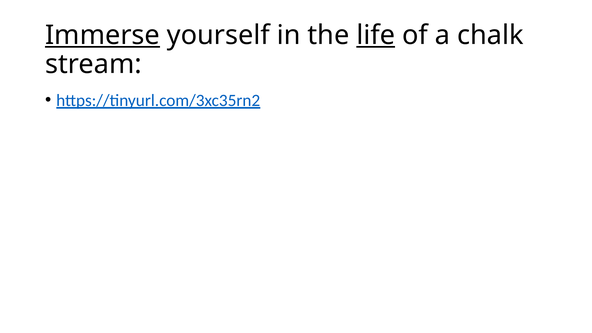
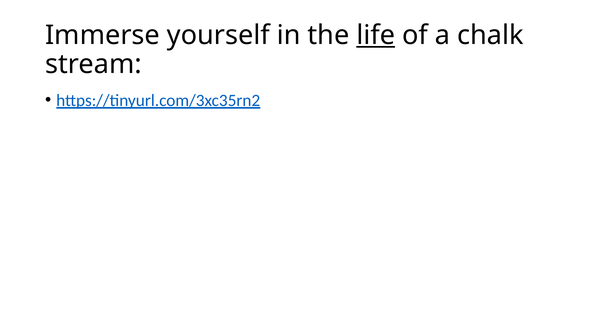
Immerse underline: present -> none
